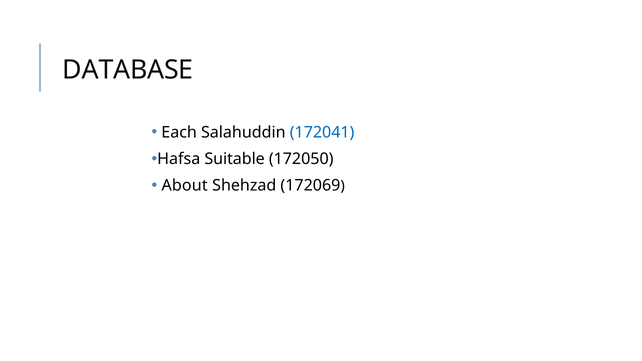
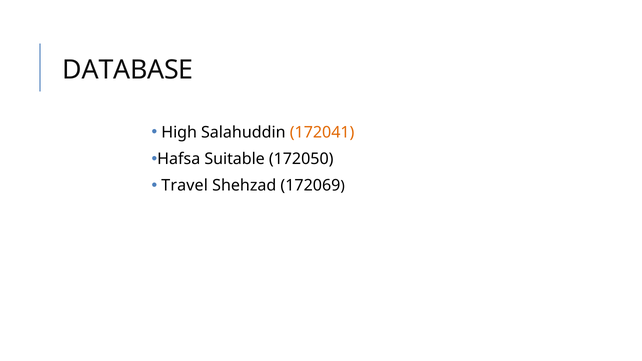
Each: Each -> High
172041 colour: blue -> orange
About: About -> Travel
